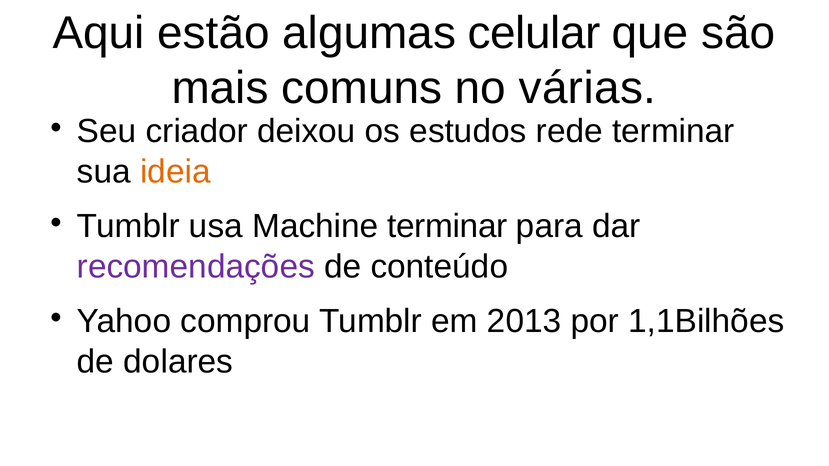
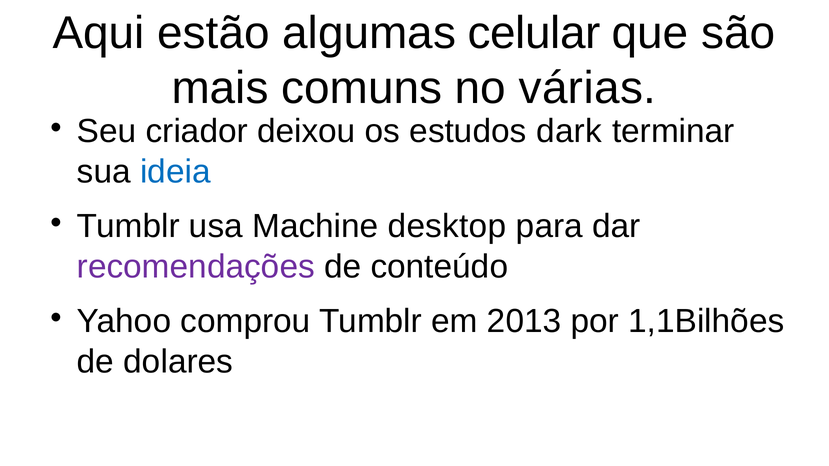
rede: rede -> dark
ideia colour: orange -> blue
Machine terminar: terminar -> desktop
